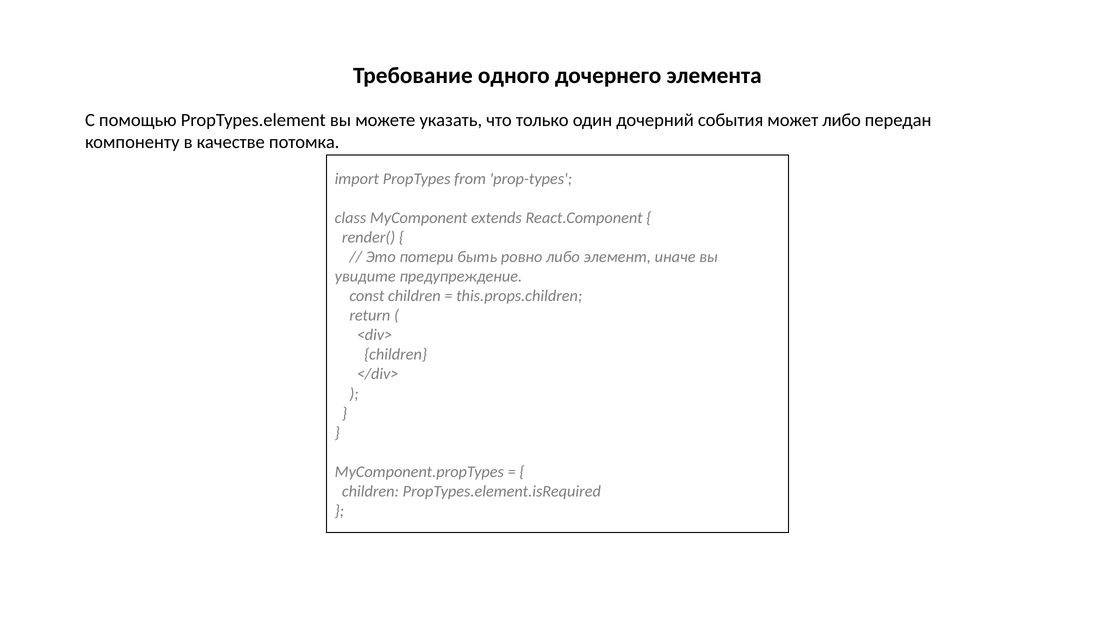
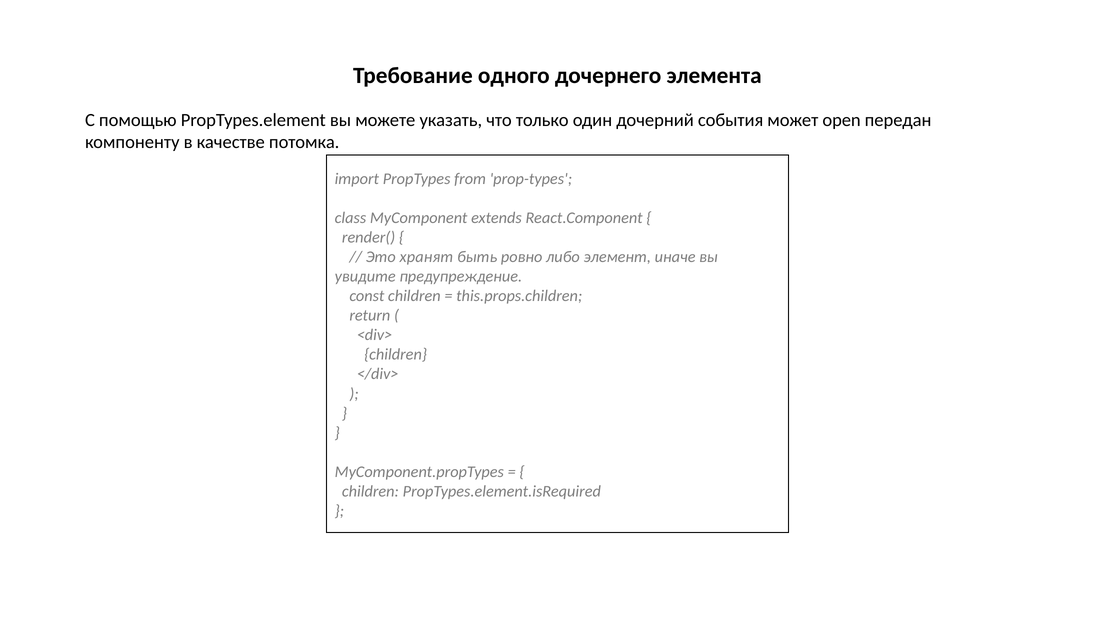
может либо: либо -> open
потери: потери -> хранят
